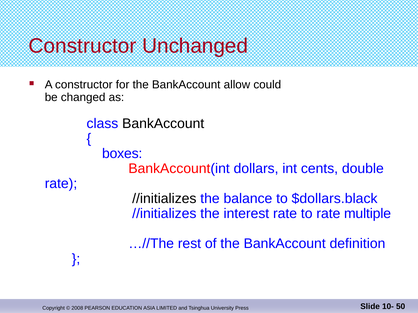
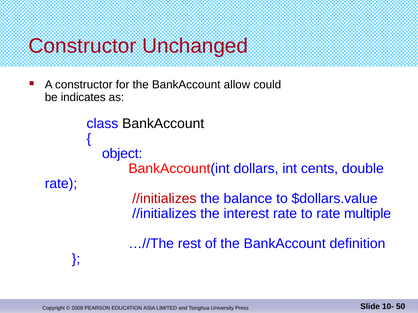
changed: changed -> indicates
boxes: boxes -> object
//initializes at (164, 199) colour: black -> red
$dollars.black: $dollars.black -> $dollars.value
